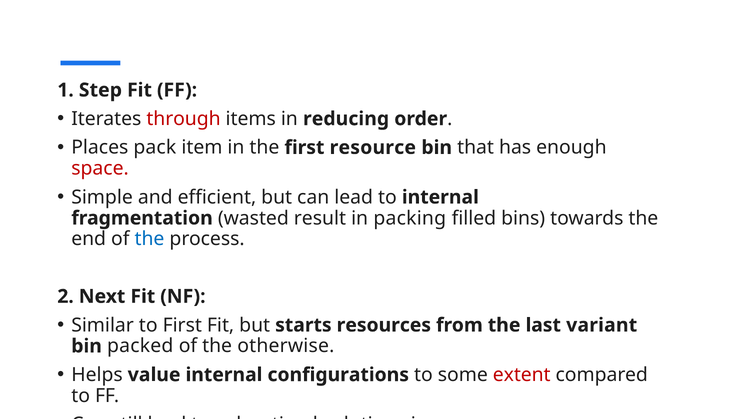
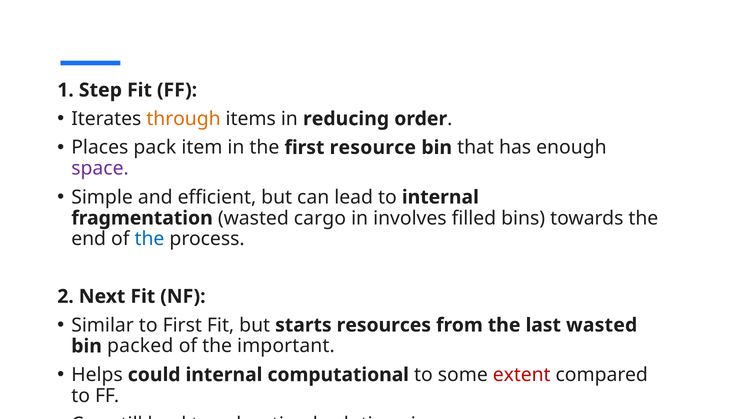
through colour: red -> orange
space colour: red -> purple
result: result -> cargo
packing: packing -> involves
last variant: variant -> wasted
otherwise: otherwise -> important
value: value -> could
configurations: configurations -> computational
